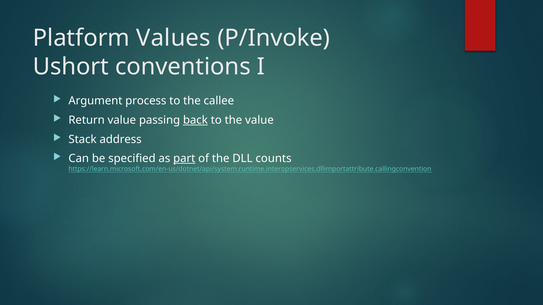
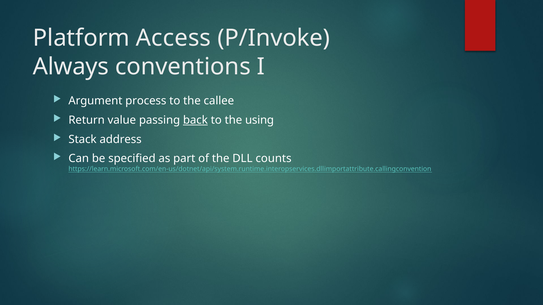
Values: Values -> Access
Ushort: Ushort -> Always
the value: value -> using
part underline: present -> none
